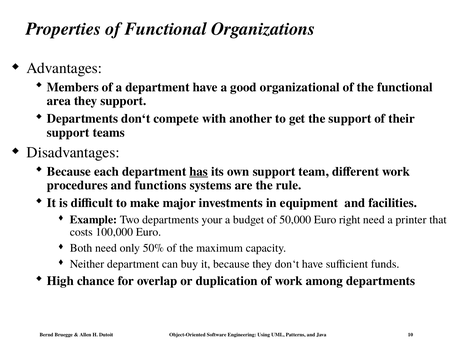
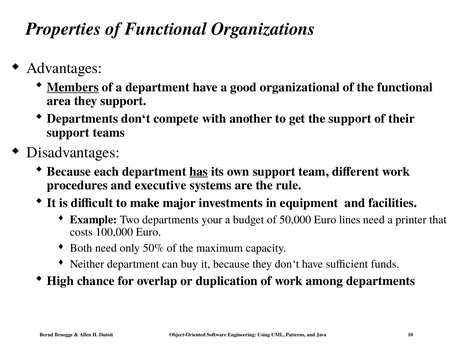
Members underline: none -> present
functions: functions -> executive
right: right -> lines
